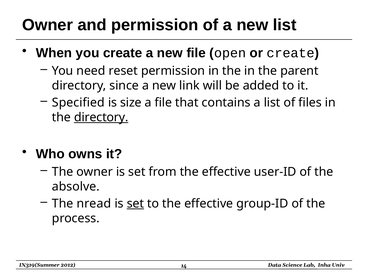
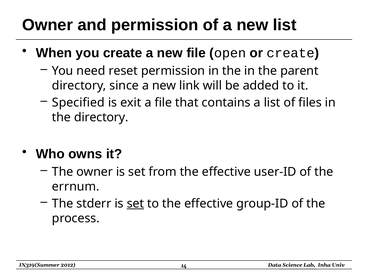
size: size -> exit
directory at (101, 117) underline: present -> none
absolve: absolve -> errnum
nread: nread -> stderr
